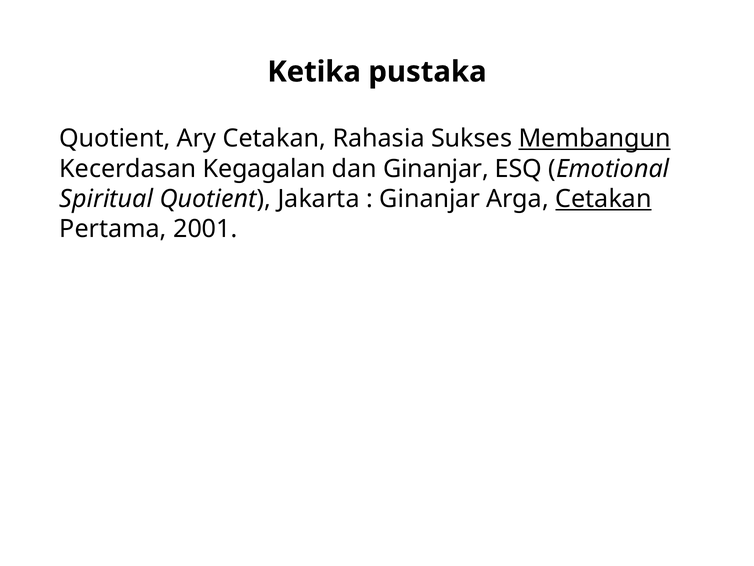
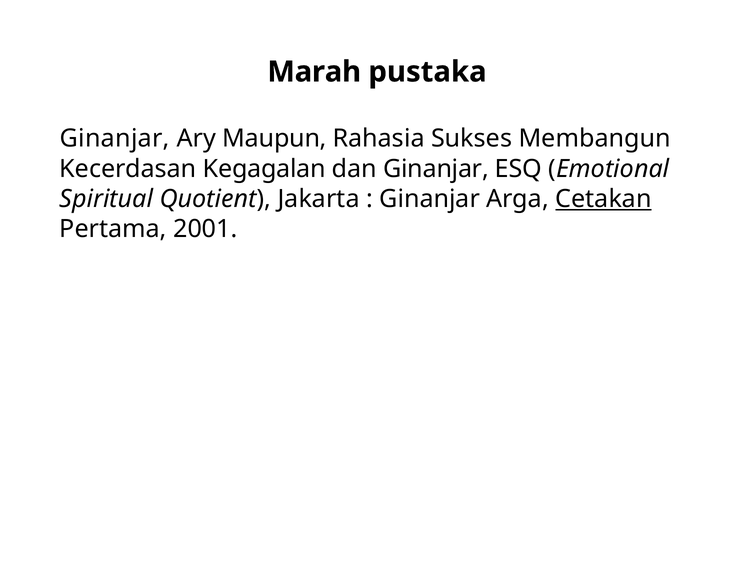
Ketika: Ketika -> Marah
Quotient at (115, 138): Quotient -> Ginanjar
Ary Cetakan: Cetakan -> Maupun
Membangun underline: present -> none
